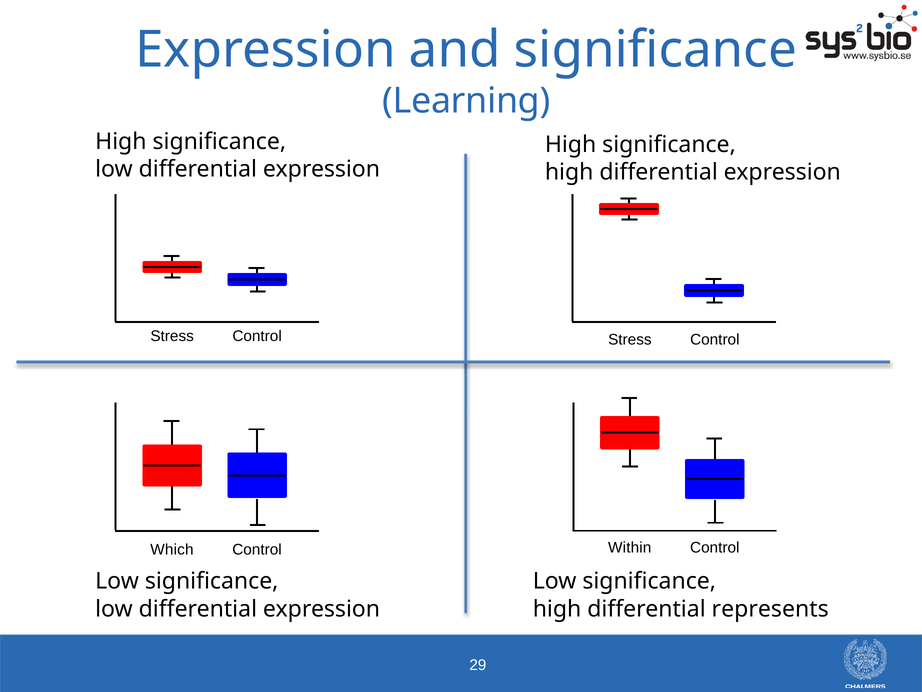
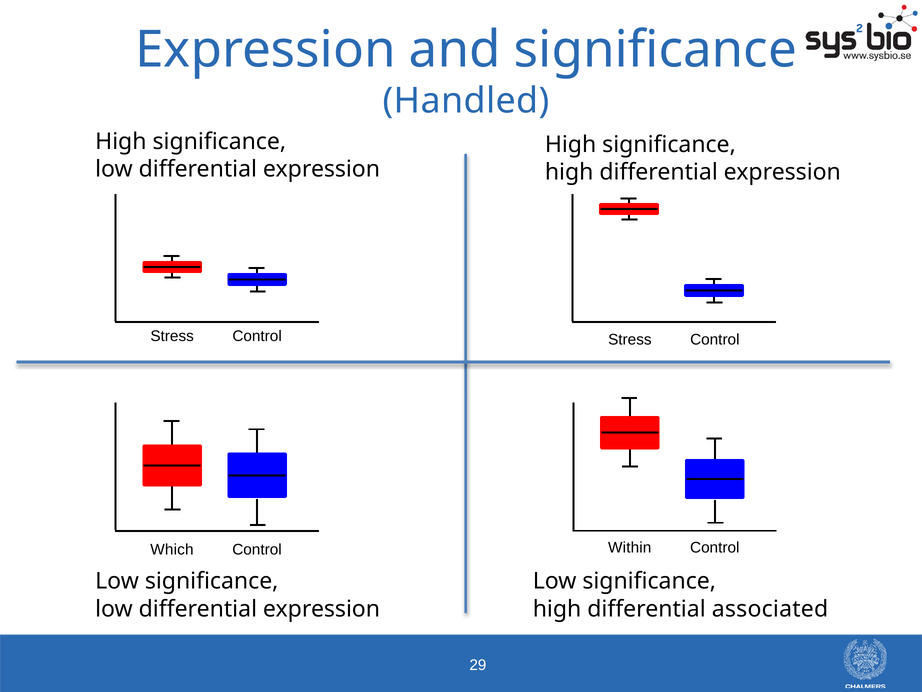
Learning: Learning -> Handled
represents: represents -> associated
